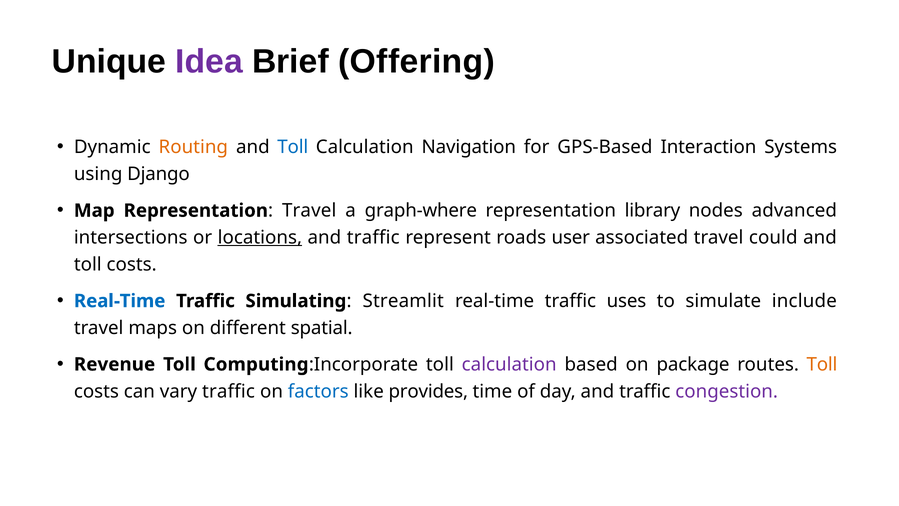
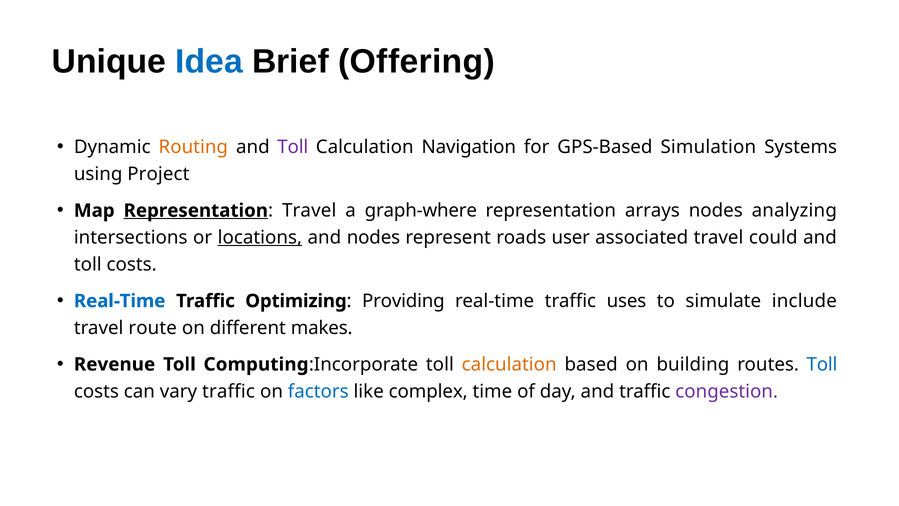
Idea colour: purple -> blue
Toll at (293, 147) colour: blue -> purple
Interaction: Interaction -> Simulation
Django: Django -> Project
Representation at (196, 210) underline: none -> present
library: library -> arrays
advanced: advanced -> analyzing
traffic at (373, 237): traffic -> nodes
Simulating: Simulating -> Optimizing
Streamlit: Streamlit -> Providing
maps: maps -> route
spatial: spatial -> makes
calculation at (509, 364) colour: purple -> orange
package: package -> building
Toll at (822, 364) colour: orange -> blue
provides: provides -> complex
